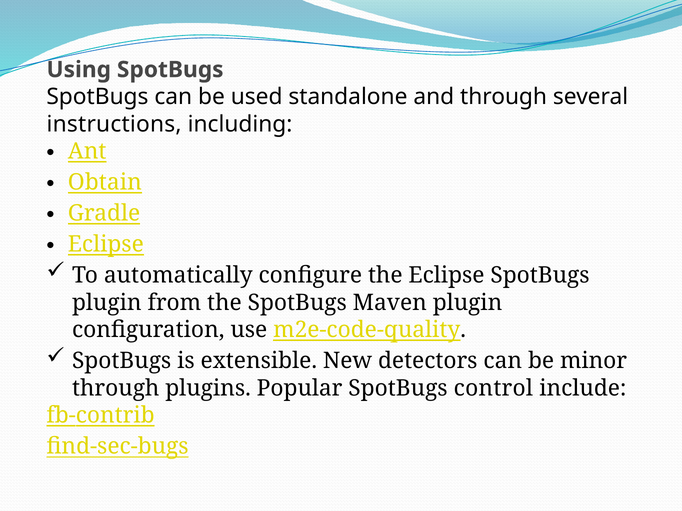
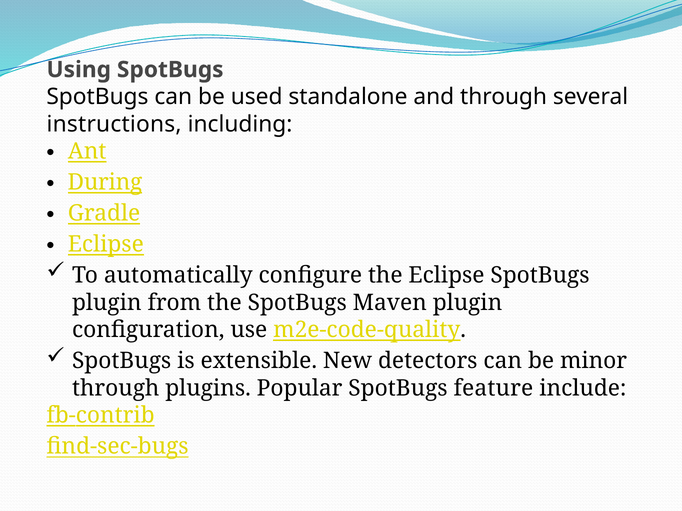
Obtain: Obtain -> During
control: control -> feature
